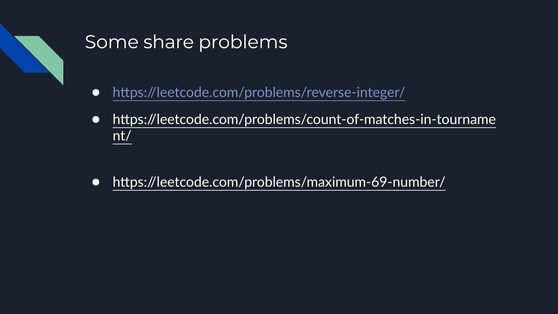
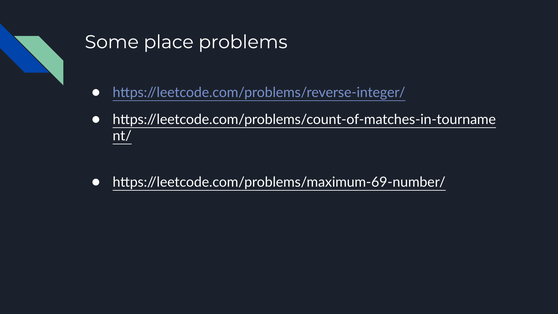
share: share -> place
